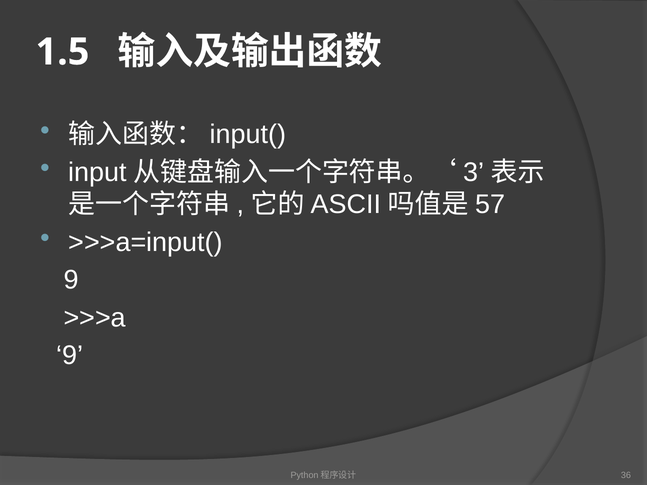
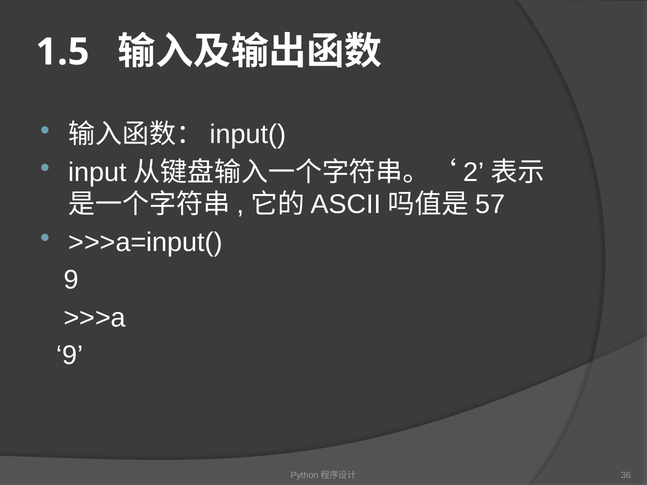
3: 3 -> 2
